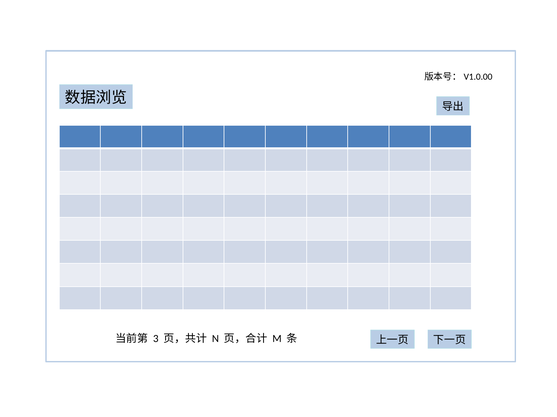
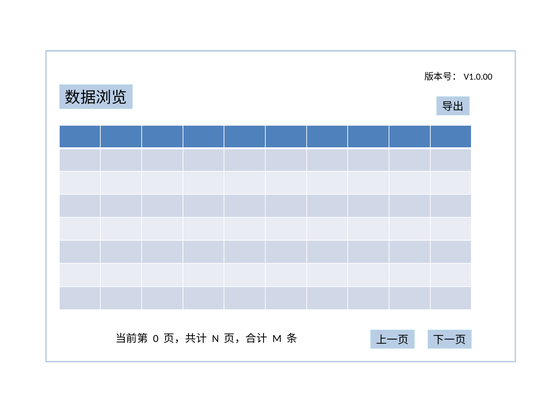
3: 3 -> 0
